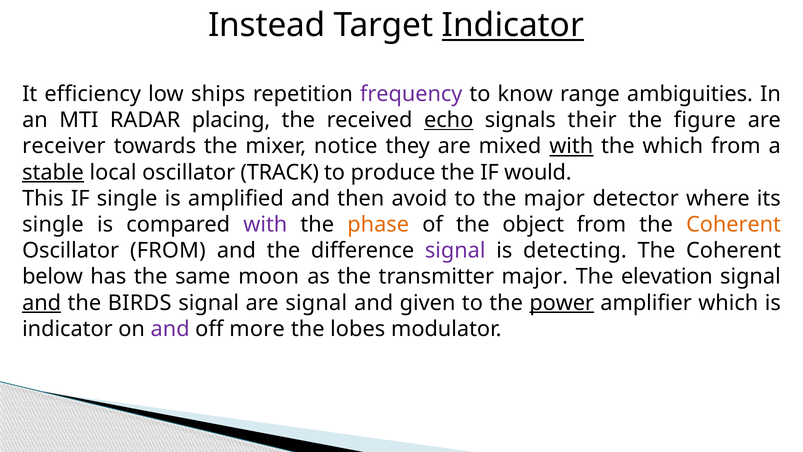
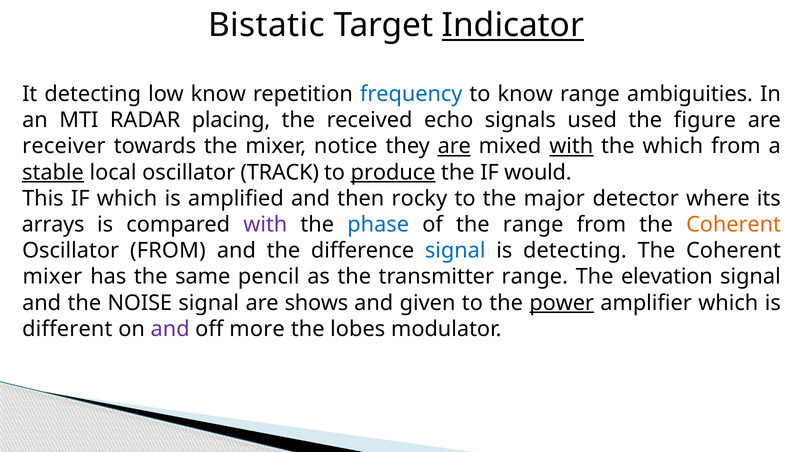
Instead: Instead -> Bistatic
It efficiency: efficiency -> detecting
low ships: ships -> know
frequency colour: purple -> blue
echo underline: present -> none
their: their -> used
are at (454, 146) underline: none -> present
produce underline: none -> present
IF single: single -> which
avoid: avoid -> rocky
single at (53, 224): single -> arrays
phase colour: orange -> blue
the object: object -> range
signal at (455, 250) colour: purple -> blue
below at (53, 277): below -> mixer
moon: moon -> pencil
transmitter major: major -> range
and at (42, 303) underline: present -> none
BIRDS: BIRDS -> NOISE
are signal: signal -> shows
indicator at (67, 329): indicator -> different
